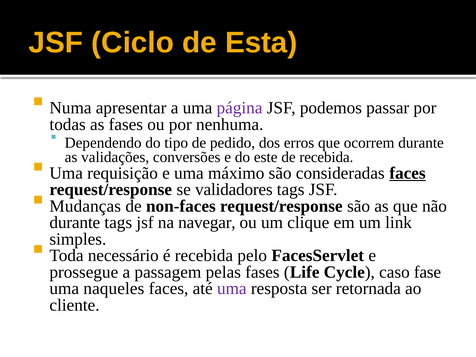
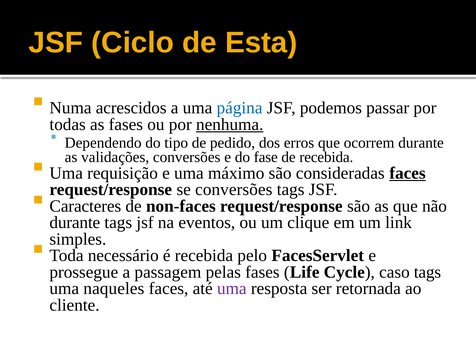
apresentar: apresentar -> acrescidos
página colour: purple -> blue
nenhuma underline: none -> present
este: este -> fase
se validadores: validadores -> conversões
Mudanças: Mudanças -> Caracteres
navegar: navegar -> eventos
caso fase: fase -> tags
